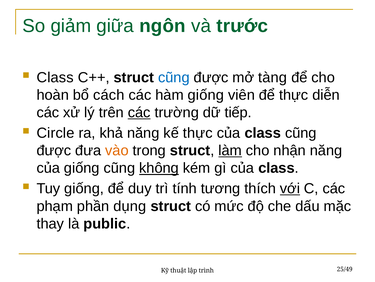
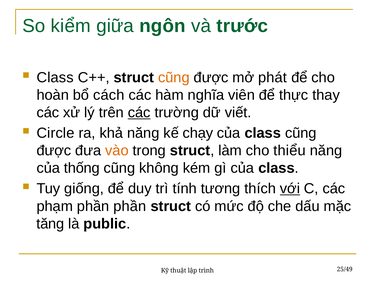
giảm: giảm -> kiểm
cũng at (174, 77) colour: blue -> orange
tàng: tàng -> phát
hàm giống: giống -> nghĩa
diễn: diễn -> thay
tiếp: tiếp -> viết
kế thực: thực -> chạy
làm underline: present -> none
nhận: nhận -> thiểu
của giống: giống -> thống
không underline: present -> none
phần dụng: dụng -> phần
thay: thay -> tăng
